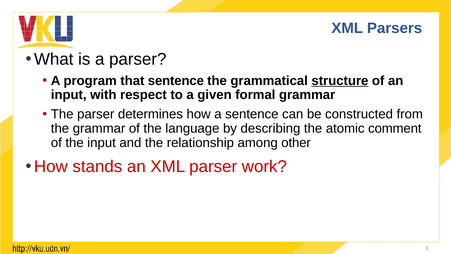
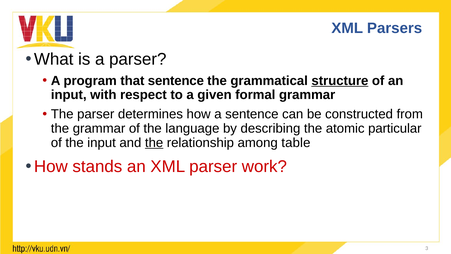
comment: comment -> particular
the at (154, 143) underline: none -> present
other: other -> table
